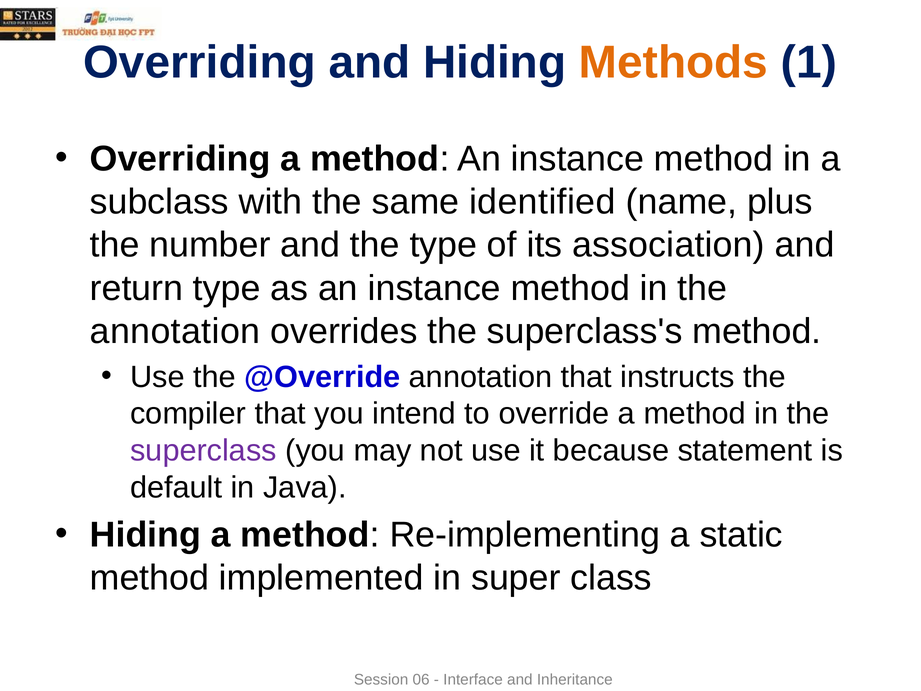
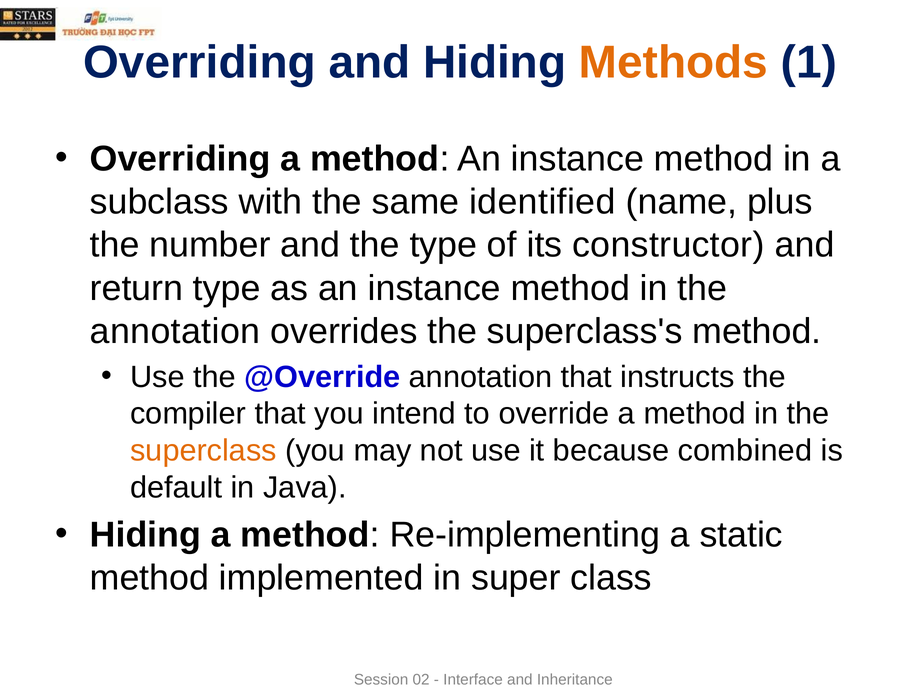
association: association -> constructor
superclass colour: purple -> orange
statement: statement -> combined
06: 06 -> 02
